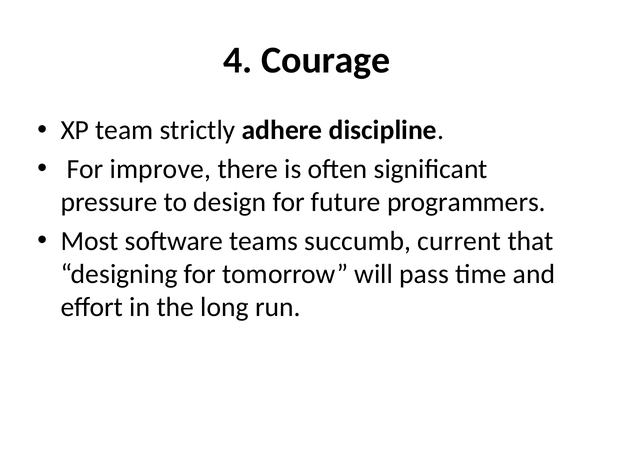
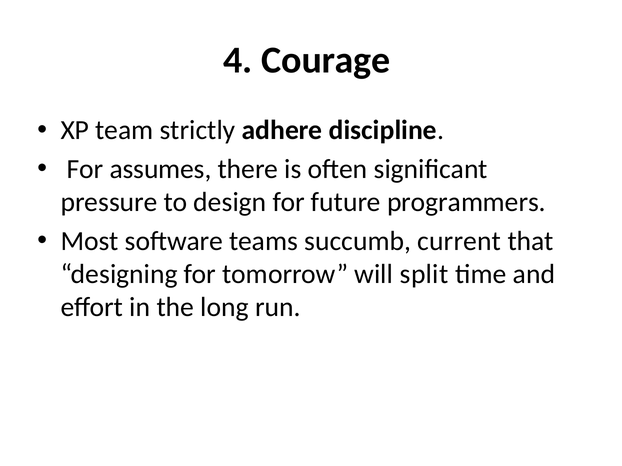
improve: improve -> assumes
pass: pass -> split
